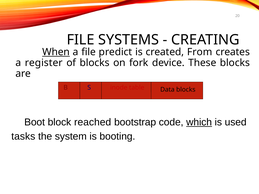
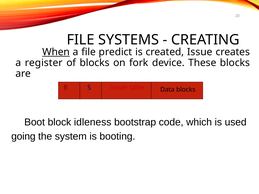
From: From -> Issue
reached: reached -> idleness
which underline: present -> none
tasks: tasks -> going
